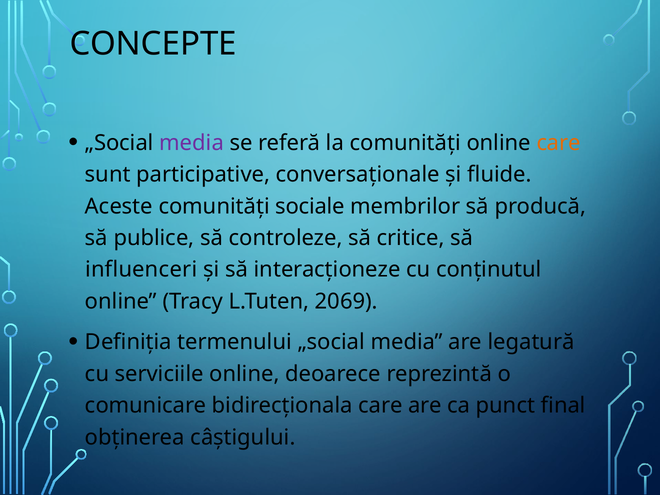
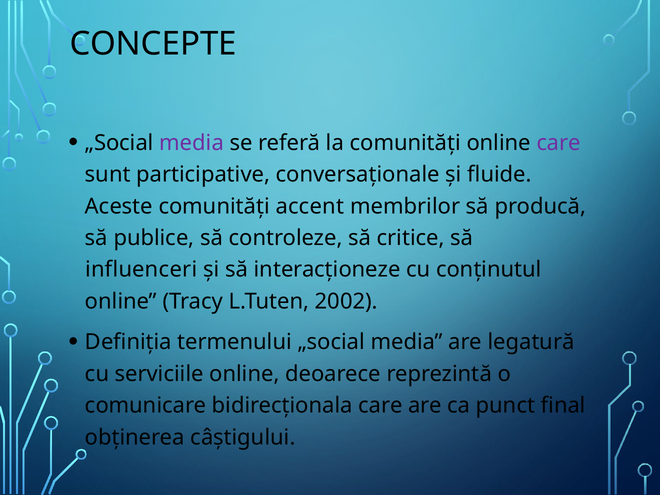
care at (559, 143) colour: orange -> purple
sociale: sociale -> accent
2069: 2069 -> 2002
